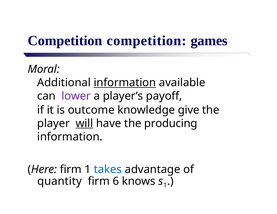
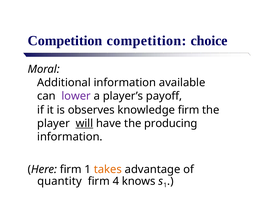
games: games -> choice
information at (125, 83) underline: present -> none
outcome: outcome -> observes
knowledge give: give -> firm
takes colour: blue -> orange
6: 6 -> 4
